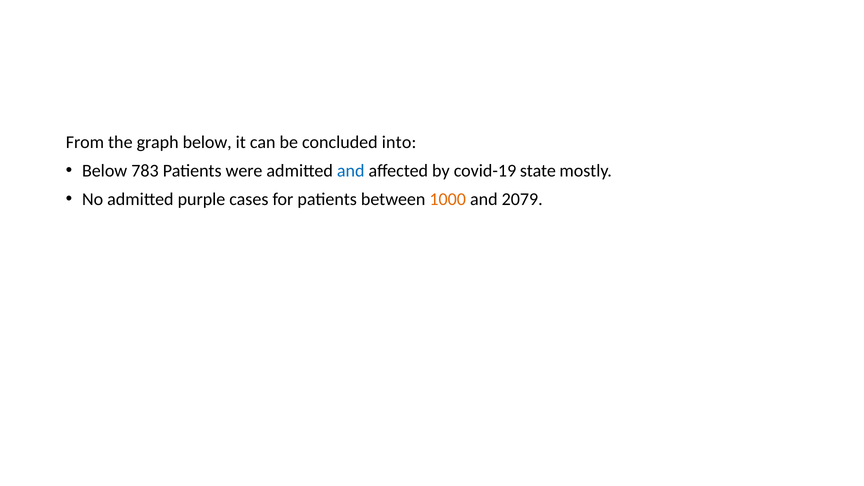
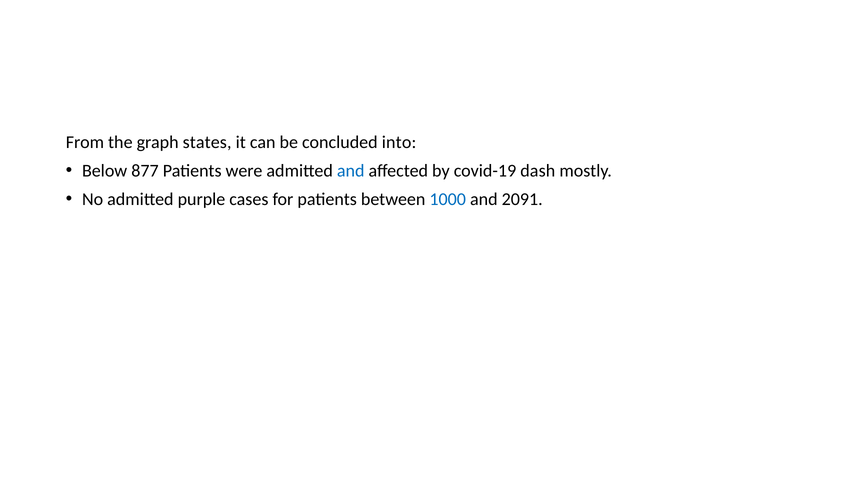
graph below: below -> states
783: 783 -> 877
state: state -> dash
1000 colour: orange -> blue
2079: 2079 -> 2091
